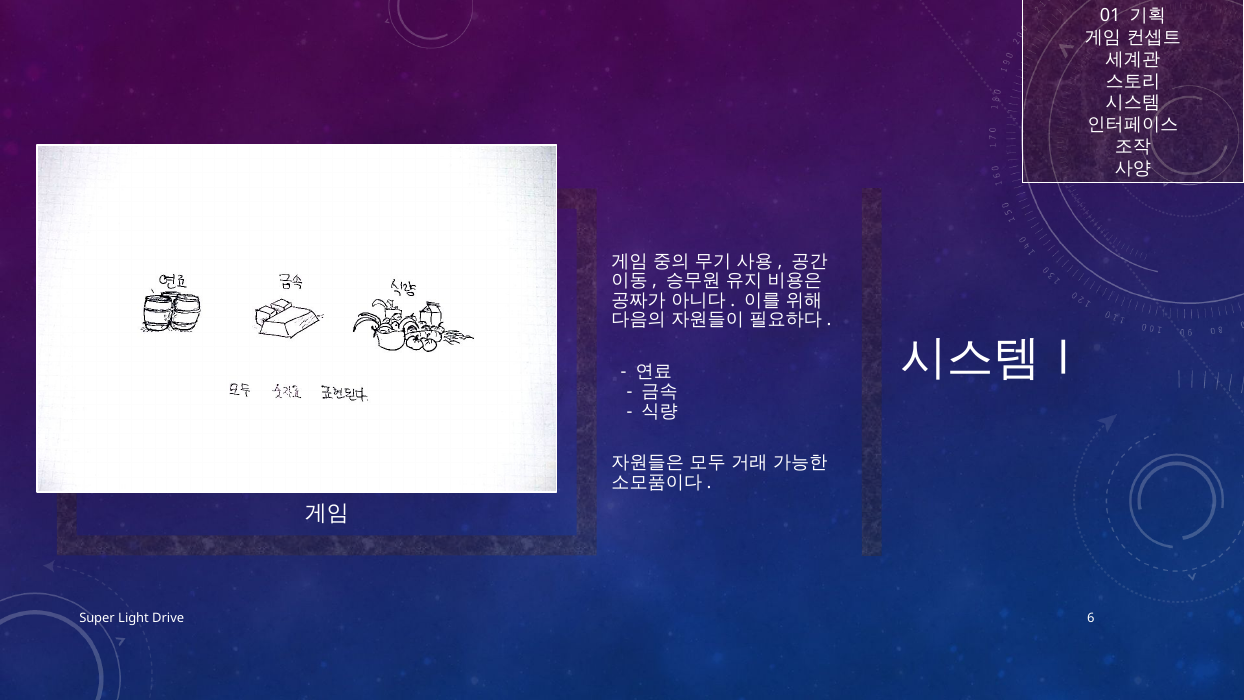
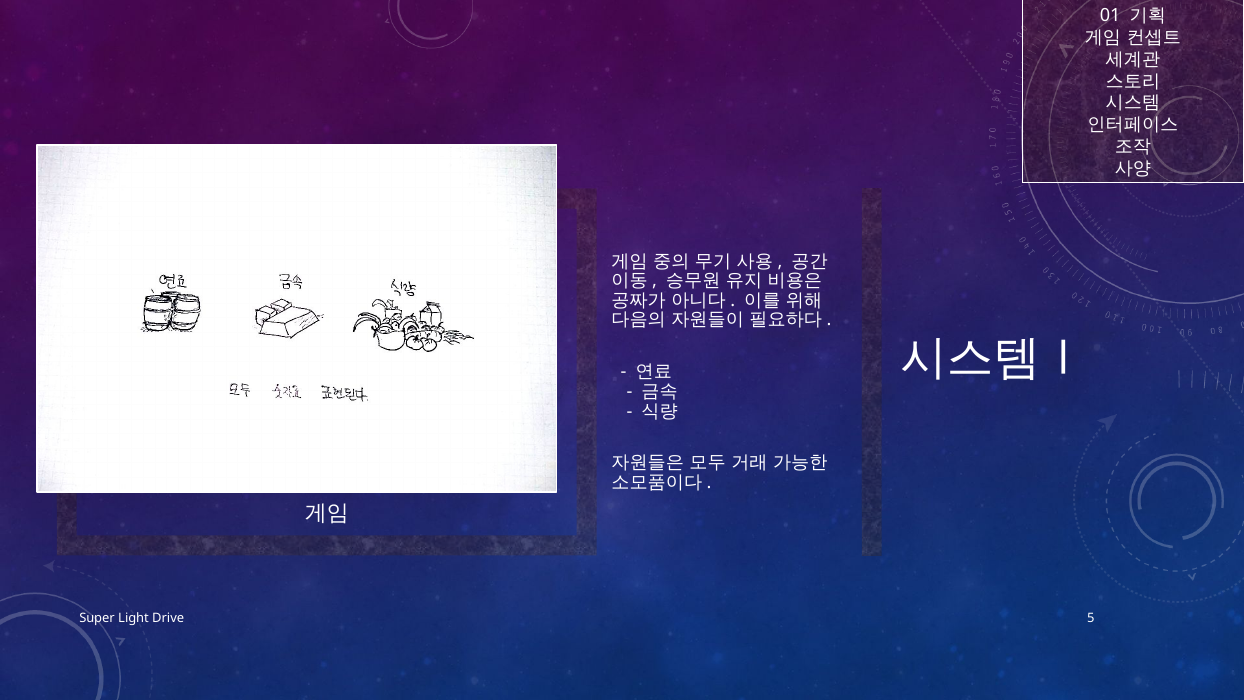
6: 6 -> 5
